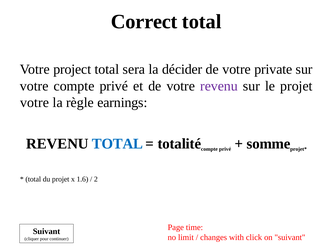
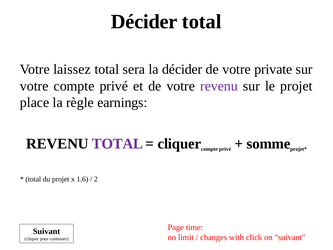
Correct at (144, 22): Correct -> Décider
project: project -> laissez
votre at (35, 103): votre -> place
TOTAL at (117, 144) colour: blue -> purple
totalité at (179, 144): totalité -> cliquer
